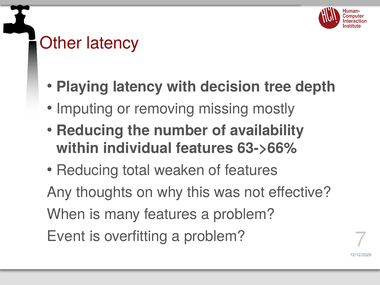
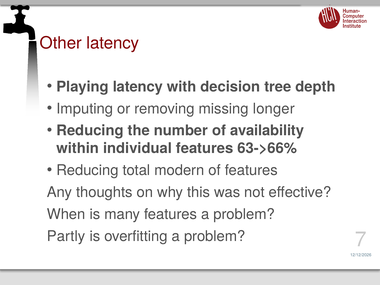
mostly: mostly -> longer
weaken: weaken -> modern
Event: Event -> Partly
